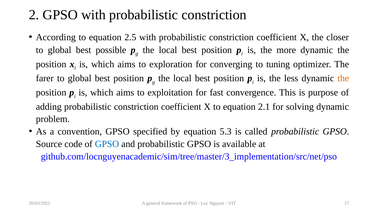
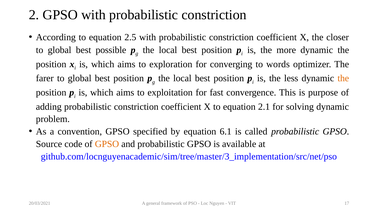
tuning: tuning -> words
5.3: 5.3 -> 6.1
GPSO at (107, 144) colour: blue -> orange
